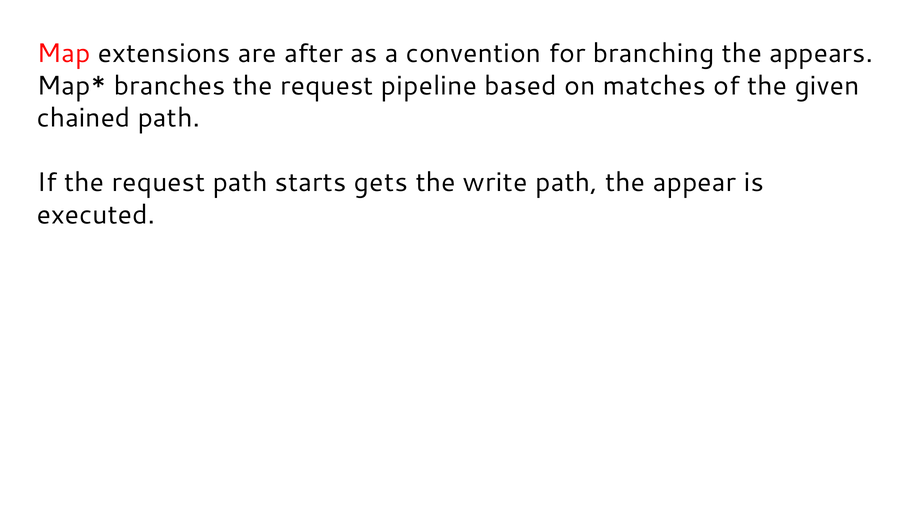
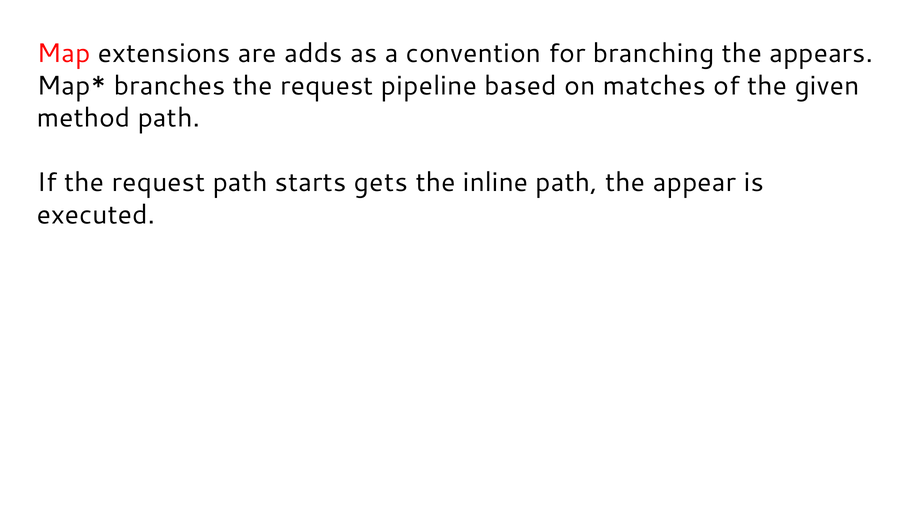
after: after -> adds
chained: chained -> method
write: write -> inline
